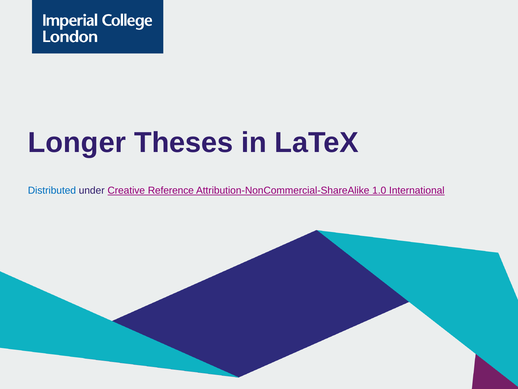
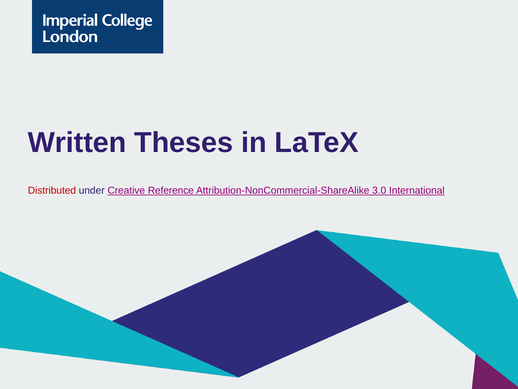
Longer: Longer -> Written
Distributed colour: blue -> red
1.0: 1.0 -> 3.0
